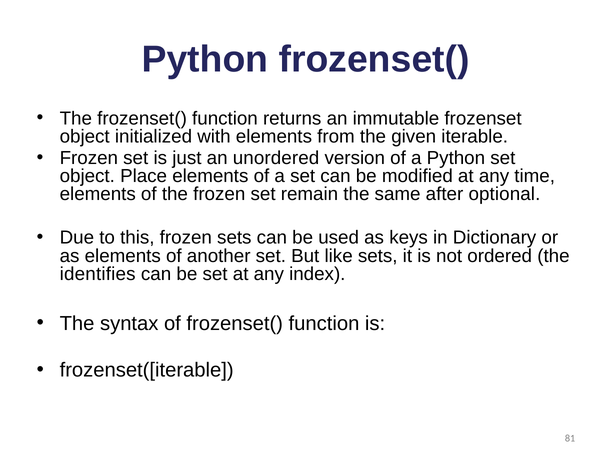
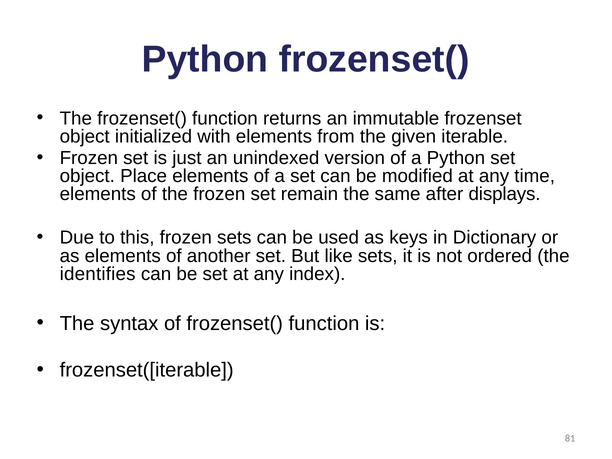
unordered: unordered -> unindexed
optional: optional -> displays
